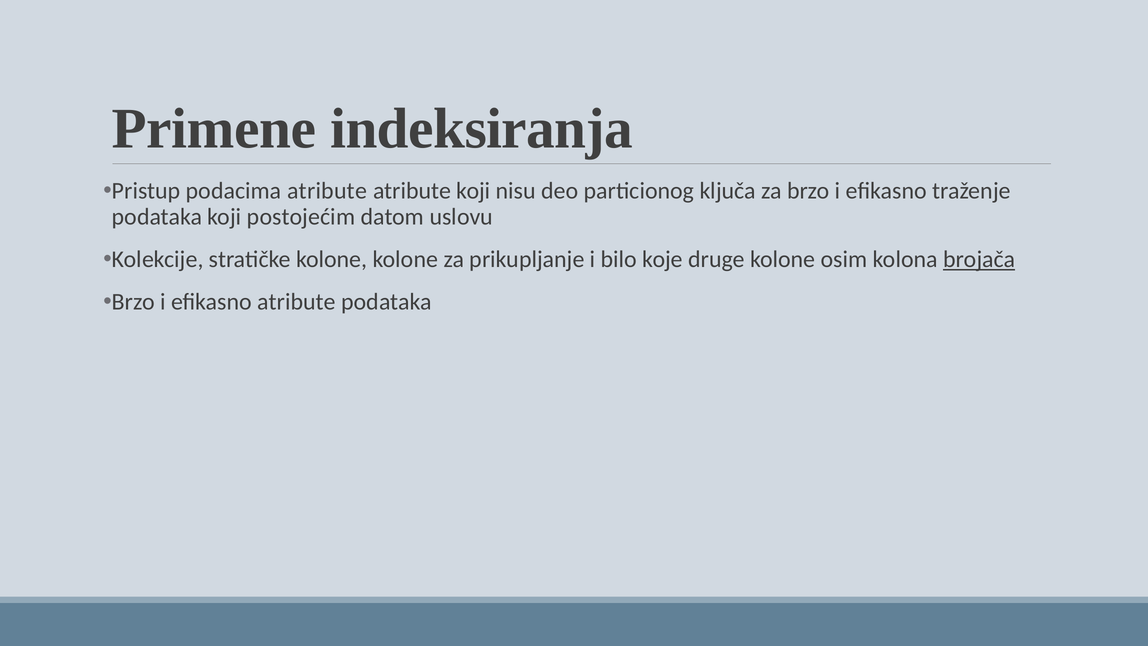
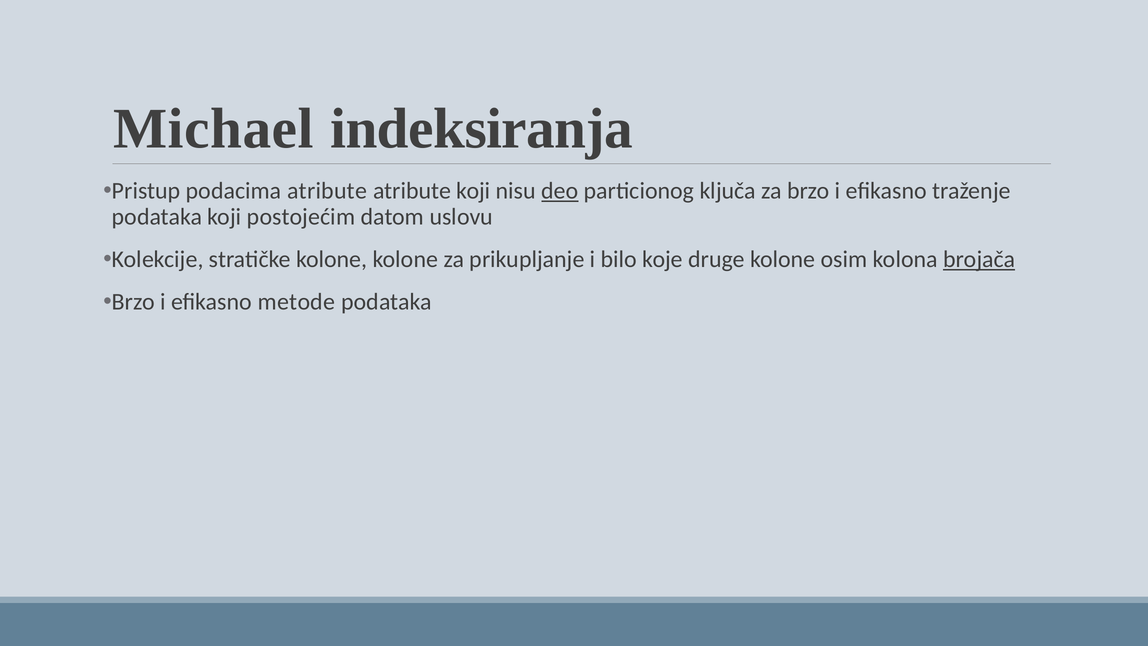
Primene: Primene -> Michael
deo underline: none -> present
efikasno atribute: atribute -> metode
